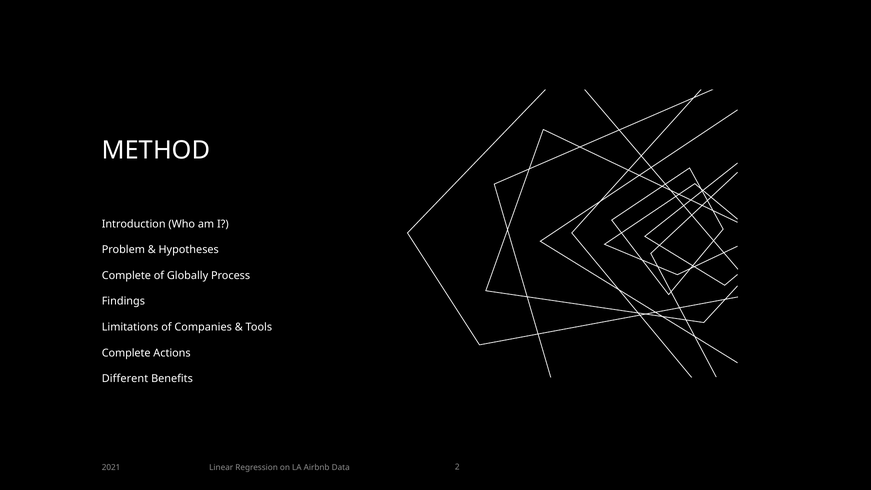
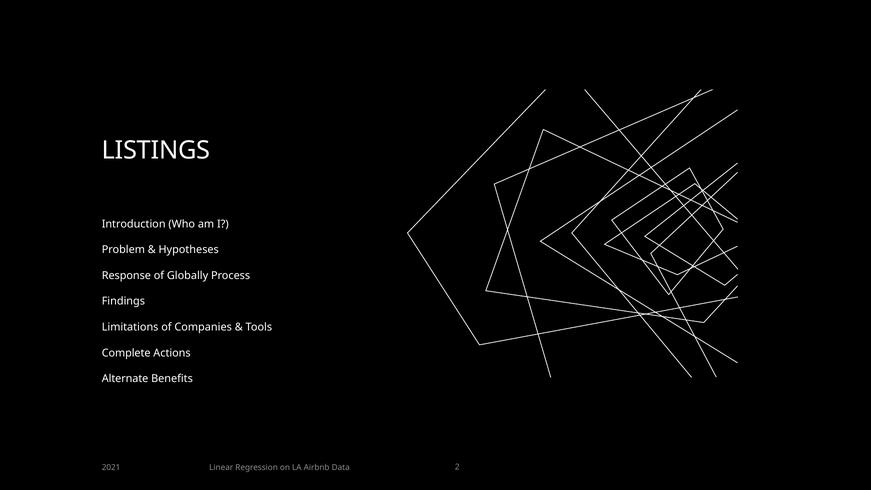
METHOD: METHOD -> LISTINGS
Complete at (126, 276): Complete -> Response
Different: Different -> Alternate
